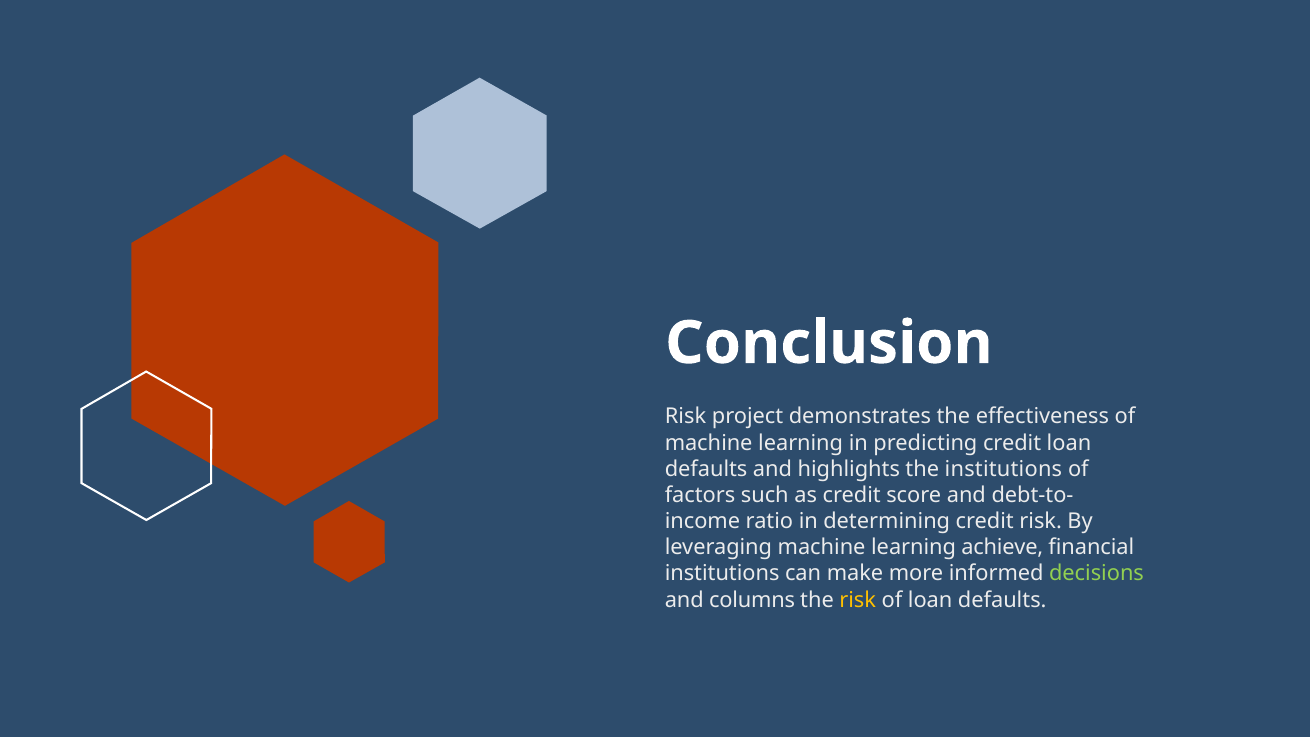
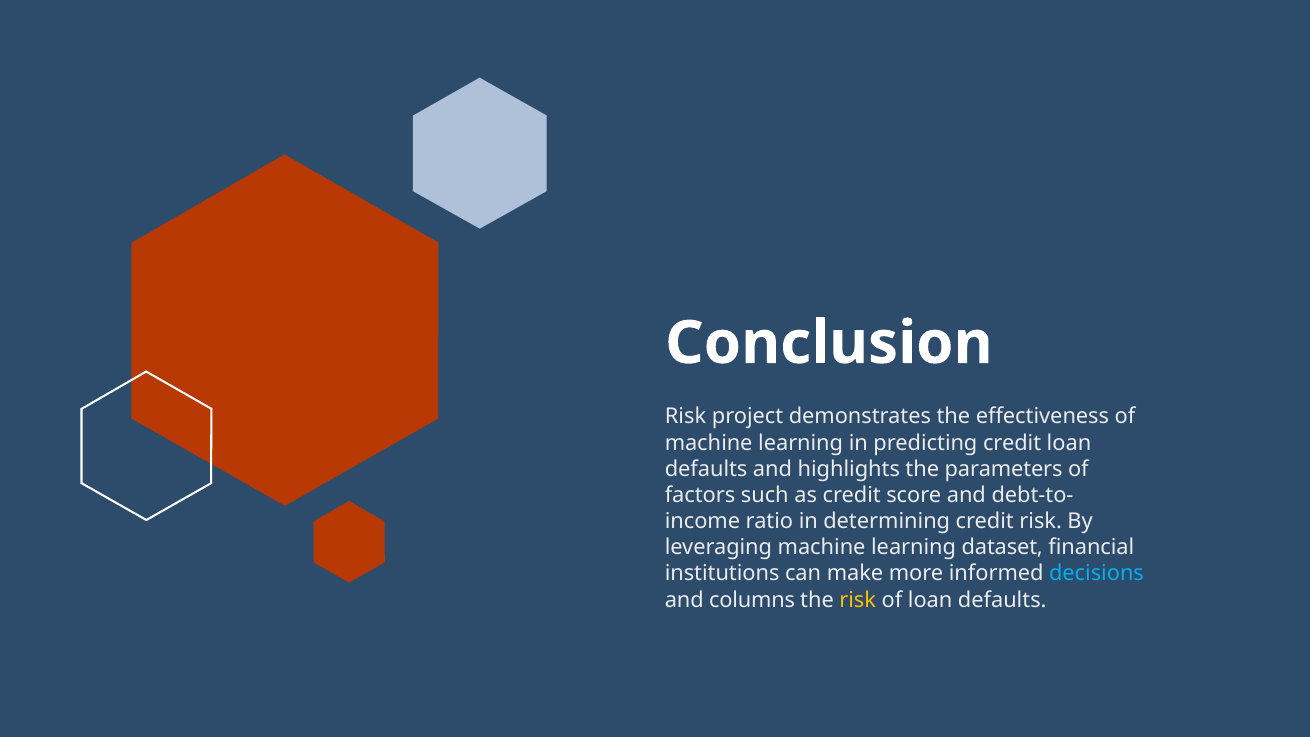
the institutions: institutions -> parameters
achieve: achieve -> dataset
decisions colour: light green -> light blue
